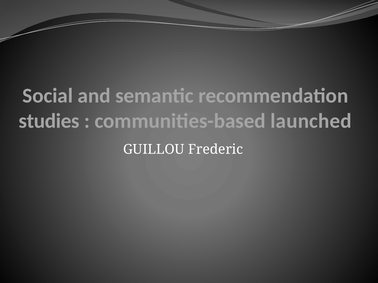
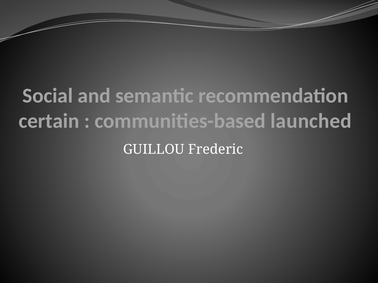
studies: studies -> certain
